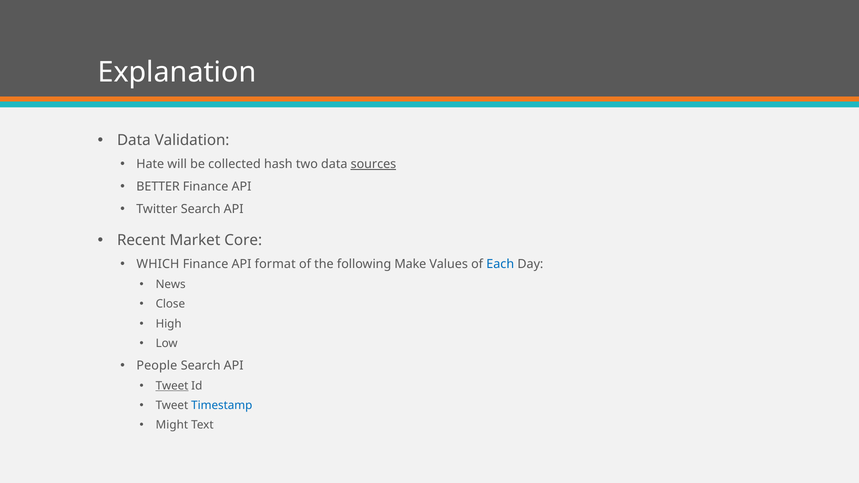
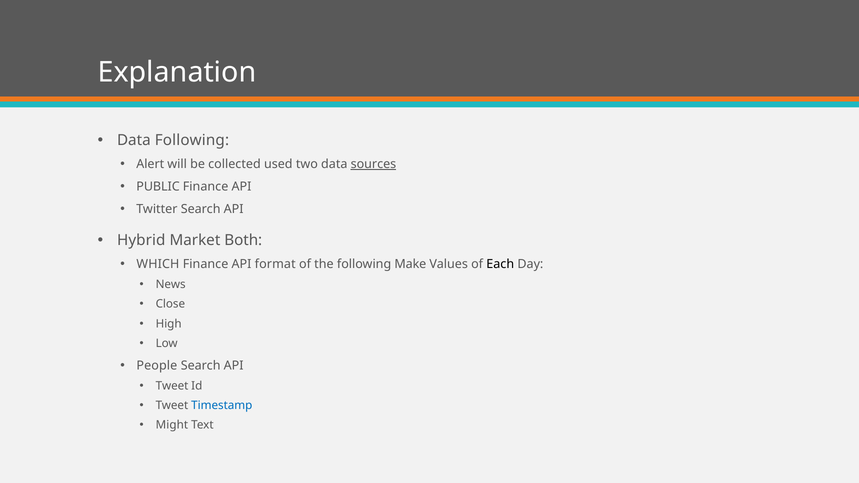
Data Validation: Validation -> Following
Hate: Hate -> Alert
hash: hash -> used
BETTER: BETTER -> PUBLIC
Recent: Recent -> Hybrid
Core: Core -> Both
Each colour: blue -> black
Tweet at (172, 386) underline: present -> none
